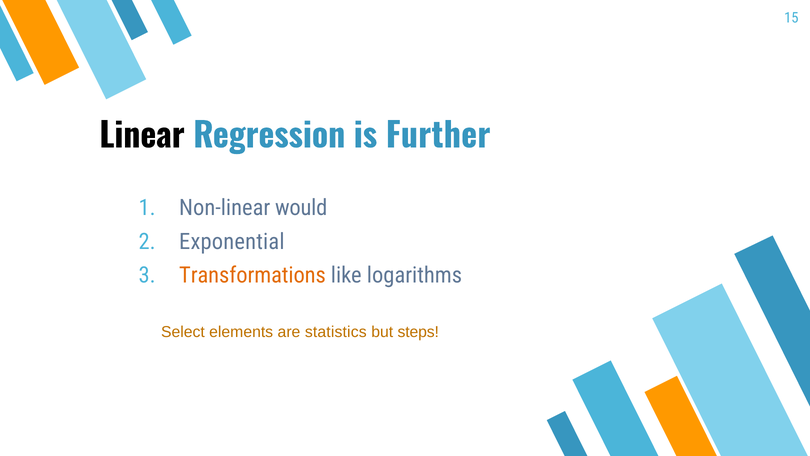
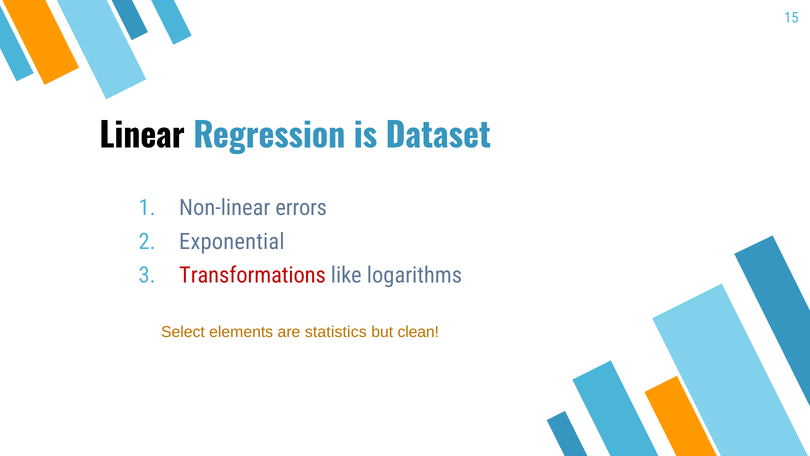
Further: Further -> Dataset
would: would -> errors
Transformations colour: orange -> red
steps: steps -> clean
